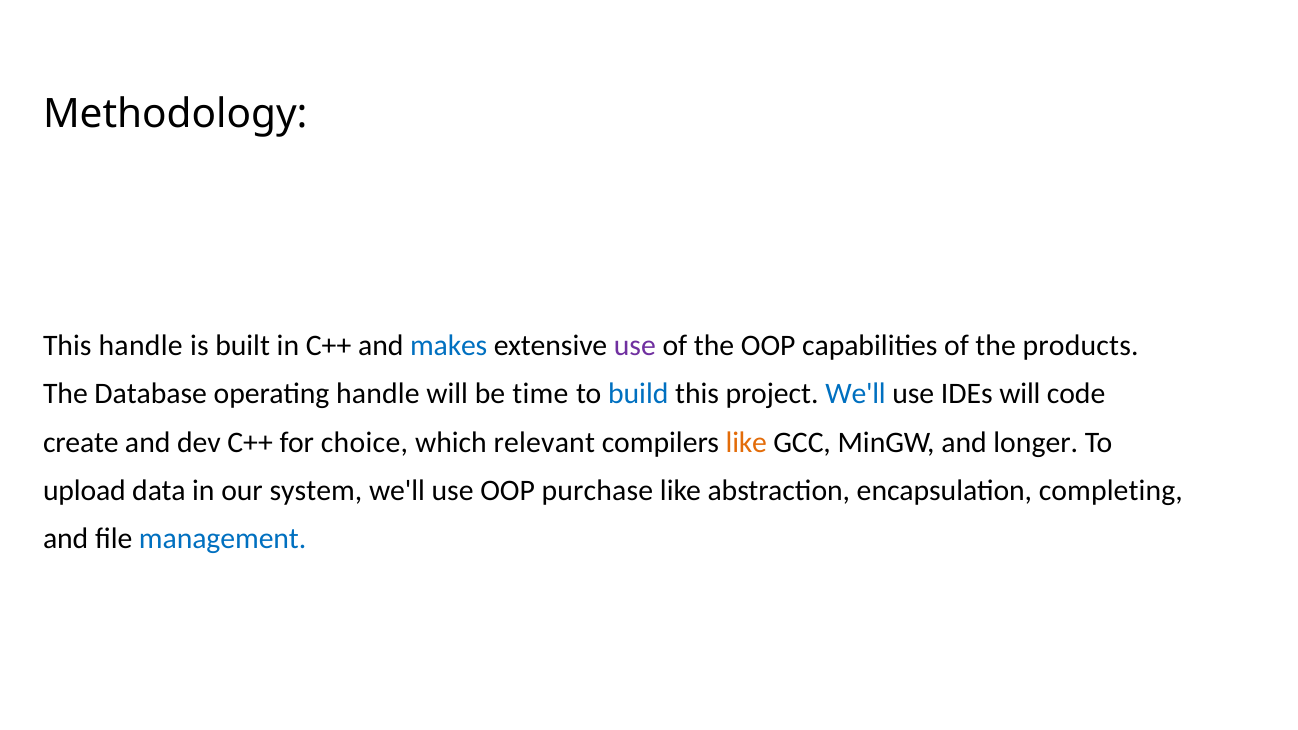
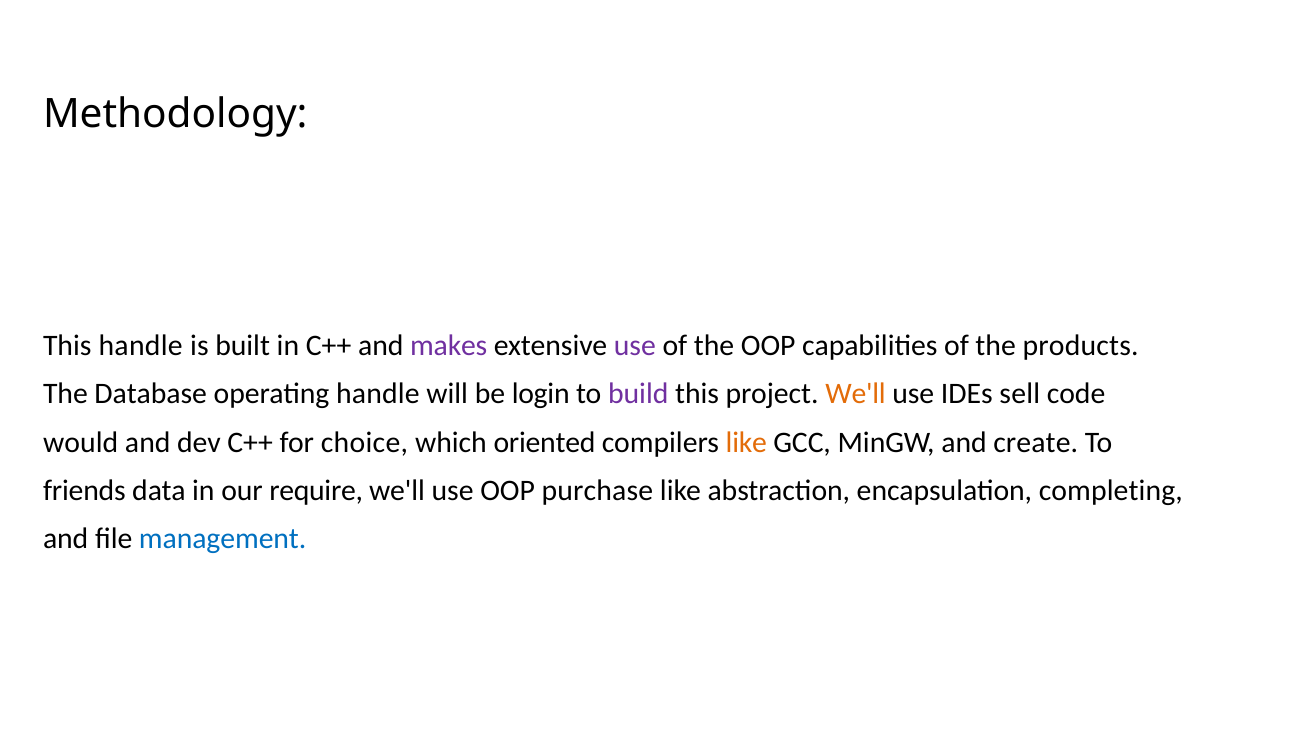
makes colour: blue -> purple
time: time -> login
build colour: blue -> purple
We'll at (856, 394) colour: blue -> orange
IDEs will: will -> sell
create: create -> would
relevant: relevant -> oriented
longer: longer -> create
upload: upload -> friends
system: system -> require
